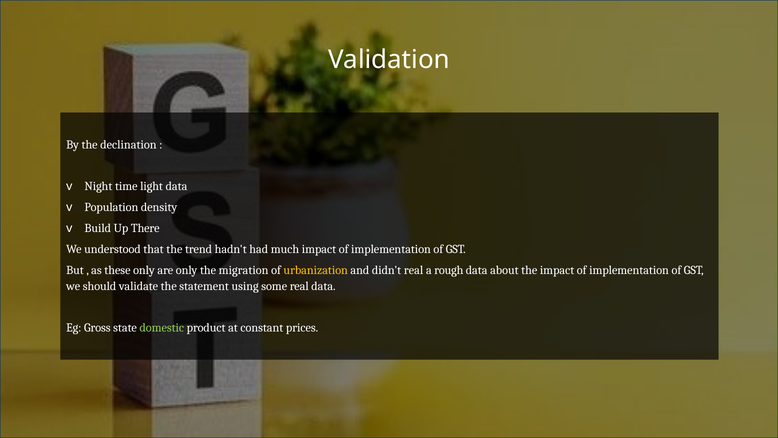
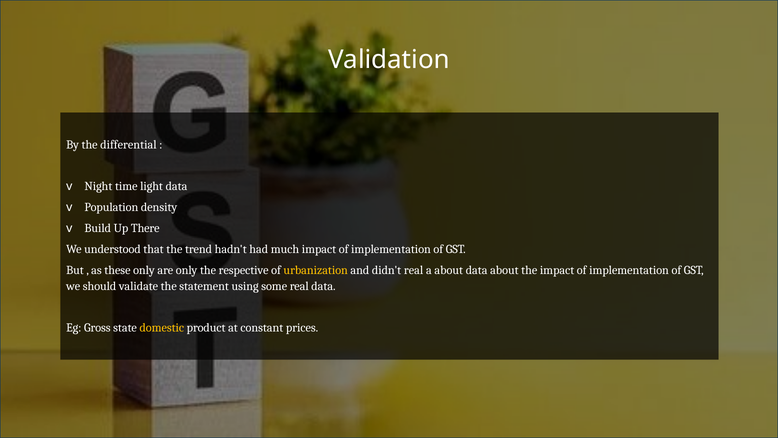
declination: declination -> differential
migration: migration -> respective
a rough: rough -> about
domestic colour: light green -> yellow
